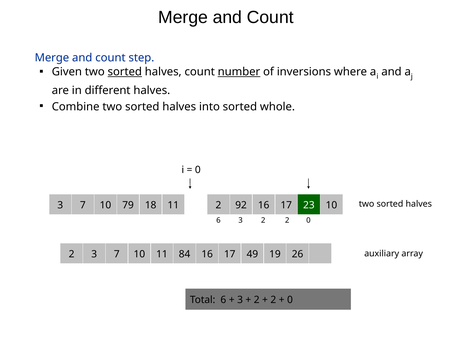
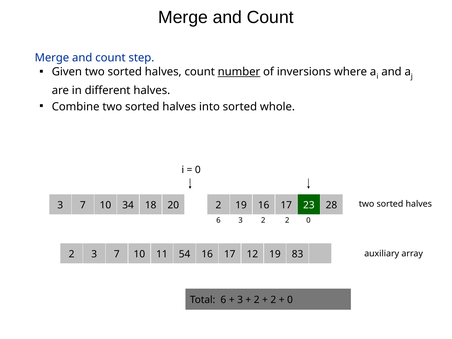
sorted at (125, 72) underline: present -> none
79: 79 -> 34
18 11: 11 -> 20
2 92: 92 -> 19
23 10: 10 -> 28
84: 84 -> 54
49: 49 -> 12
26: 26 -> 83
